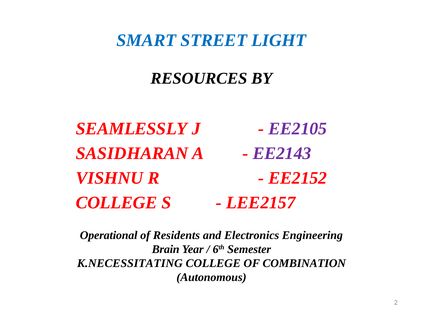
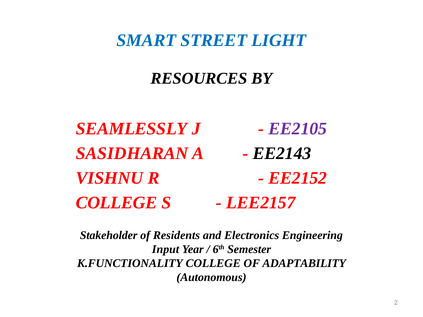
EE2143 colour: purple -> black
Operational: Operational -> Stakeholder
Brain: Brain -> Input
K.NECESSITATING: K.NECESSITATING -> K.FUNCTIONALITY
COMBINATION: COMBINATION -> ADAPTABILITY
